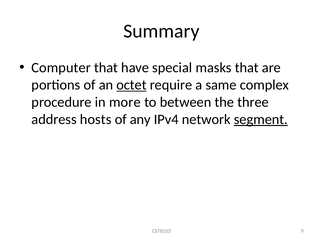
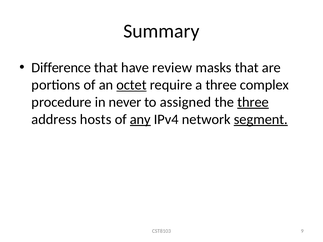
Computer: Computer -> Difference
special: special -> review
a same: same -> three
more: more -> never
between: between -> assigned
three at (253, 102) underline: none -> present
any underline: none -> present
